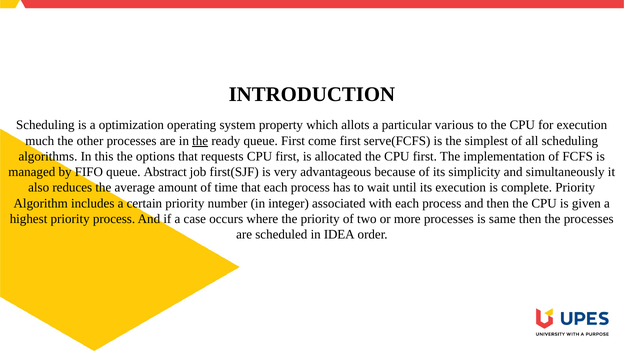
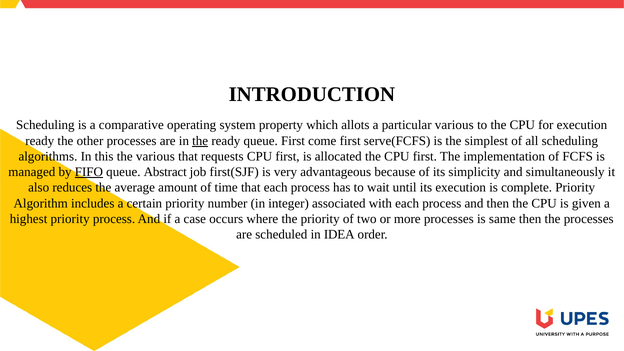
optimization: optimization -> comparative
much at (40, 141): much -> ready
the options: options -> various
FIFO underline: none -> present
